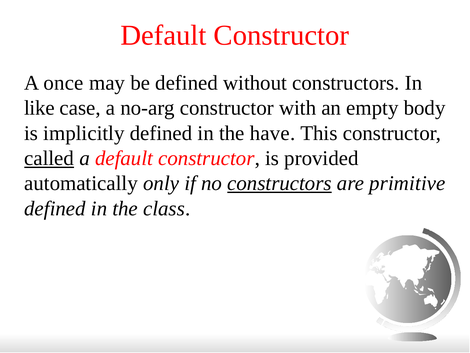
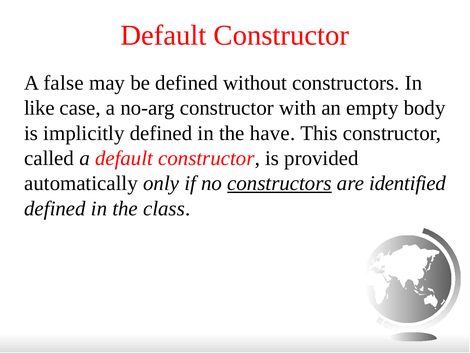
once: once -> false
called underline: present -> none
primitive: primitive -> identified
